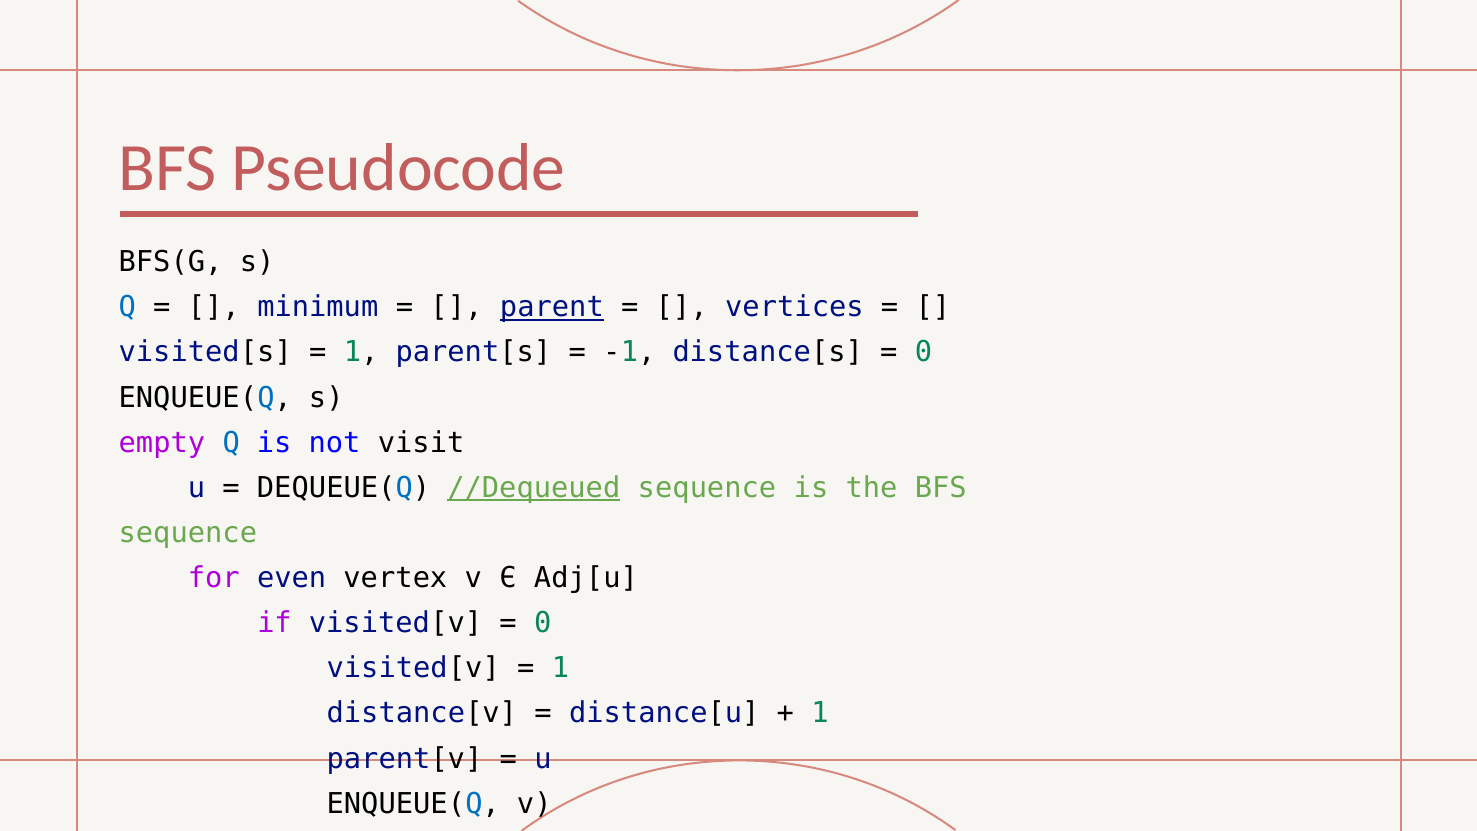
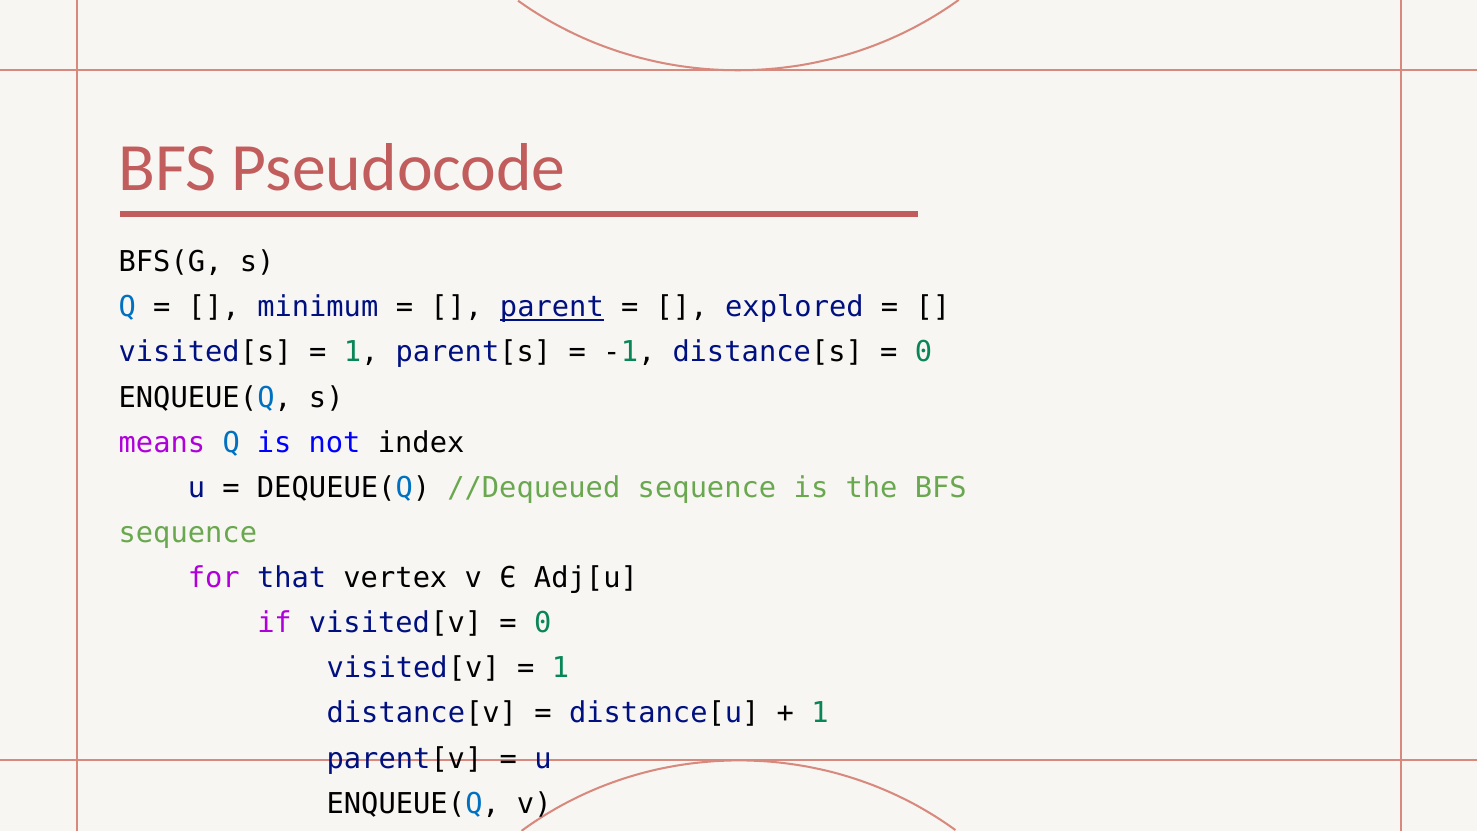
vertices: vertices -> explored
empty: empty -> means
visit: visit -> index
//Dequeued underline: present -> none
even: even -> that
